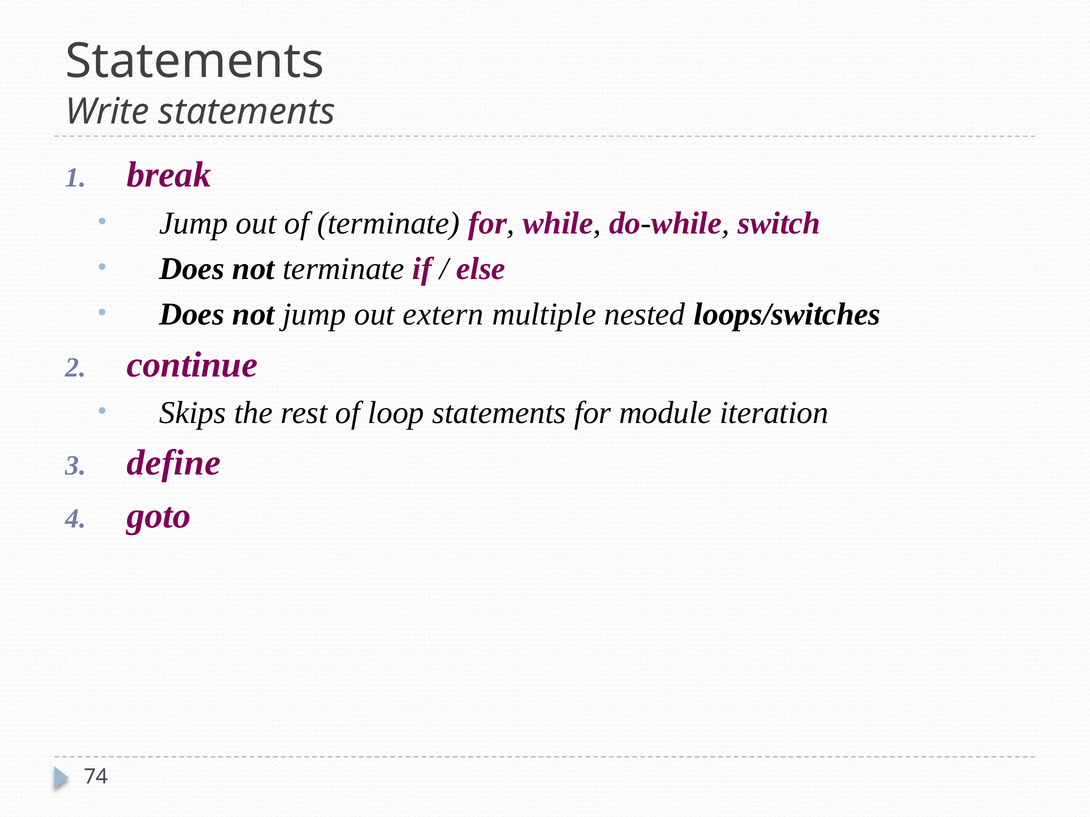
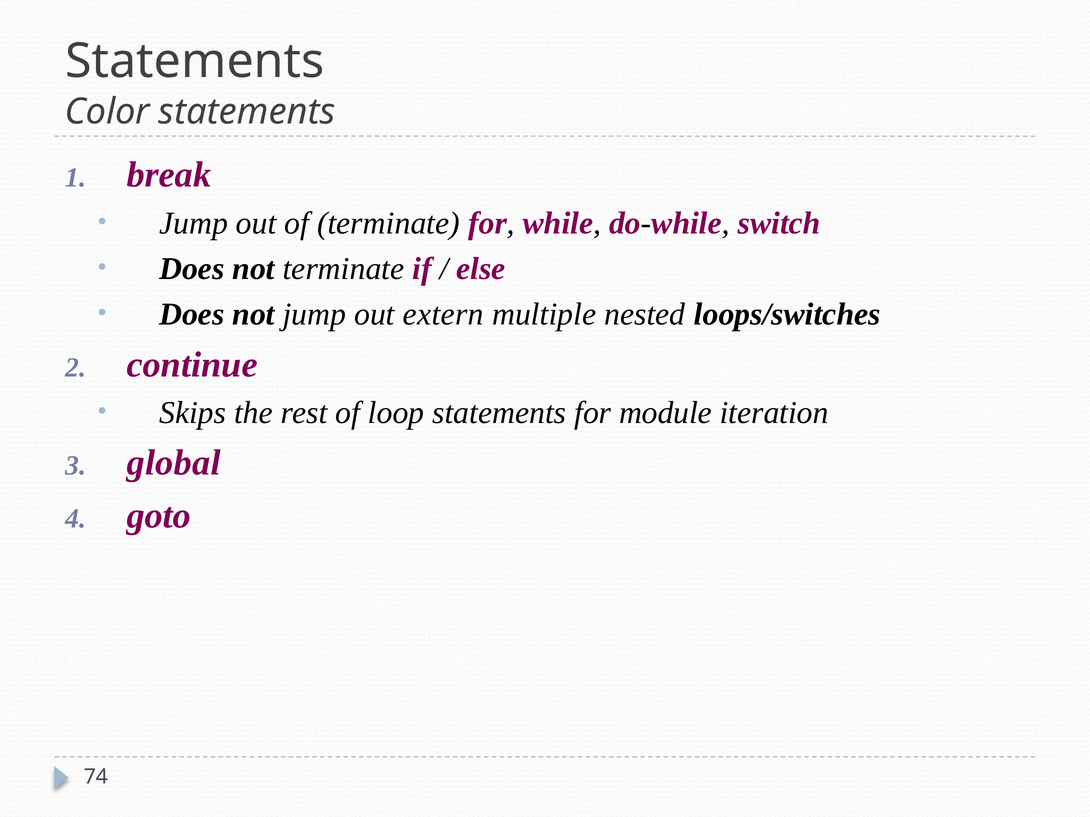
Write: Write -> Color
define: define -> global
